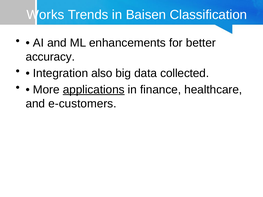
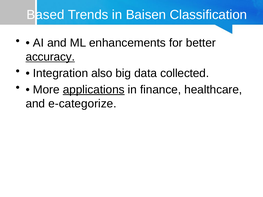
Works: Works -> Based
accuracy underline: none -> present
e-customers: e-customers -> e-categorize
